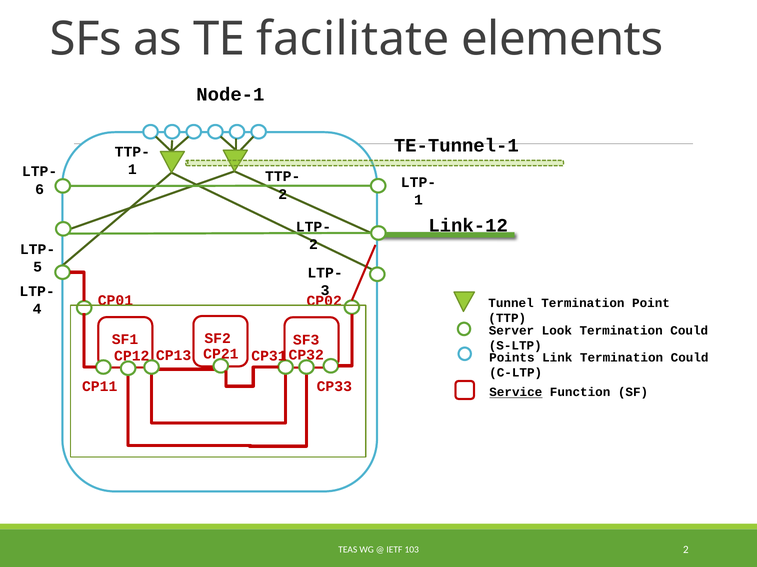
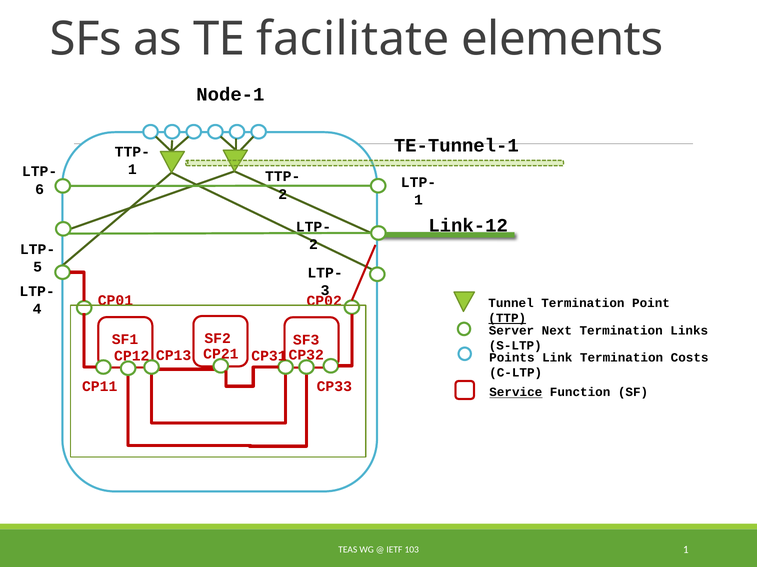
TTP underline: none -> present
Look: Look -> Next
Could at (689, 331): Could -> Links
Link Termination Could: Could -> Costs
103 2: 2 -> 1
